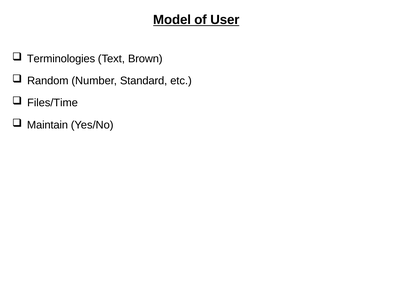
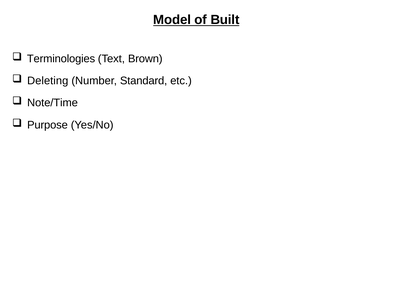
User: User -> Built
Random: Random -> Deleting
Files/Time: Files/Time -> Note/Time
Maintain: Maintain -> Purpose
